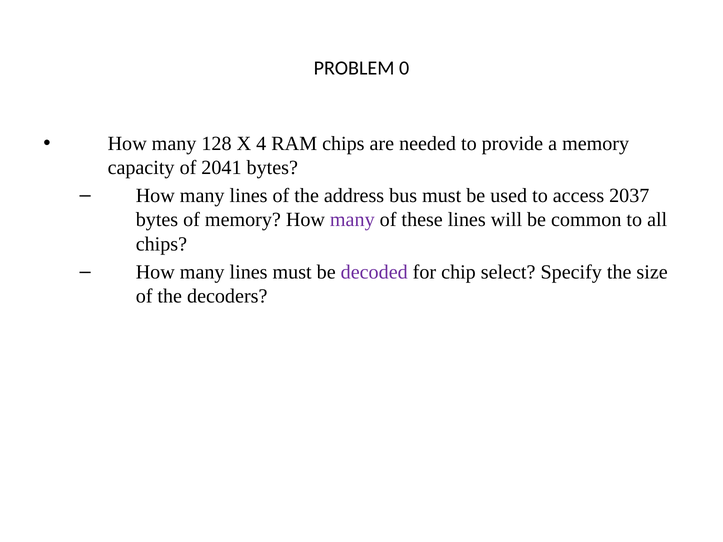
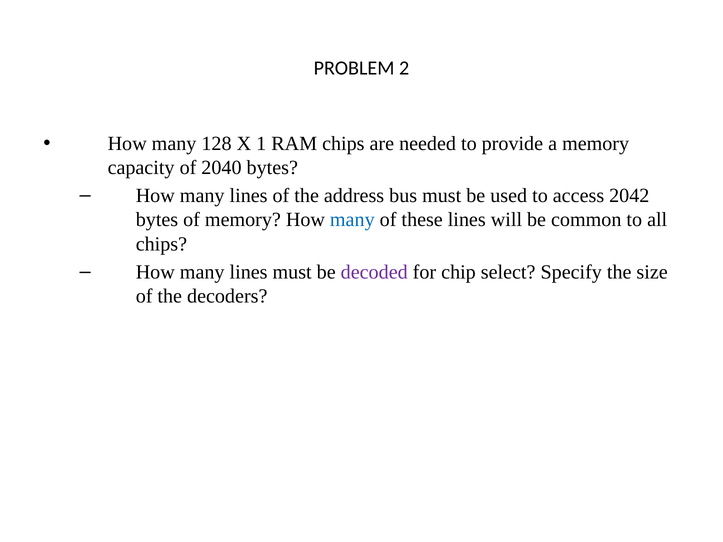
0: 0 -> 2
4: 4 -> 1
2041: 2041 -> 2040
2037: 2037 -> 2042
many at (352, 220) colour: purple -> blue
